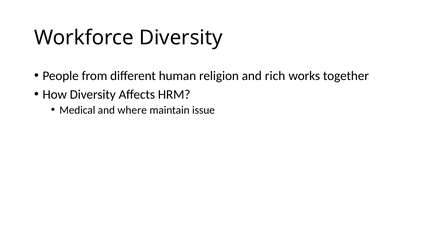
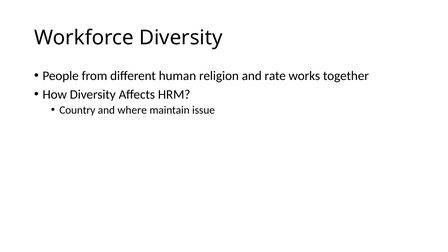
rich: rich -> rate
Medical: Medical -> Country
